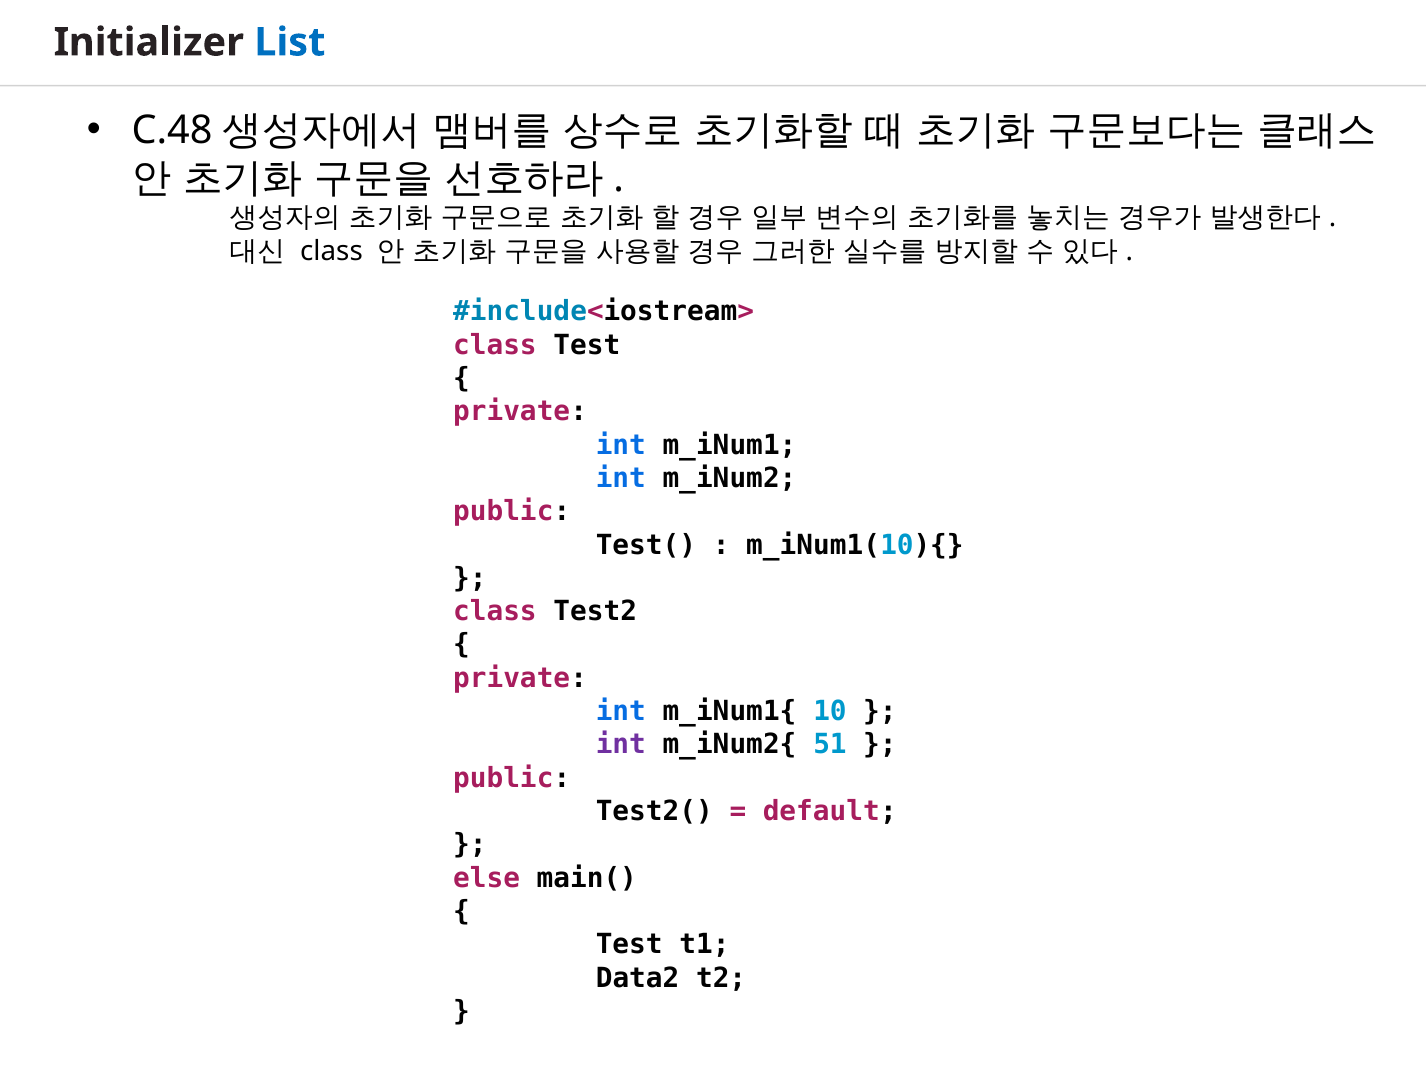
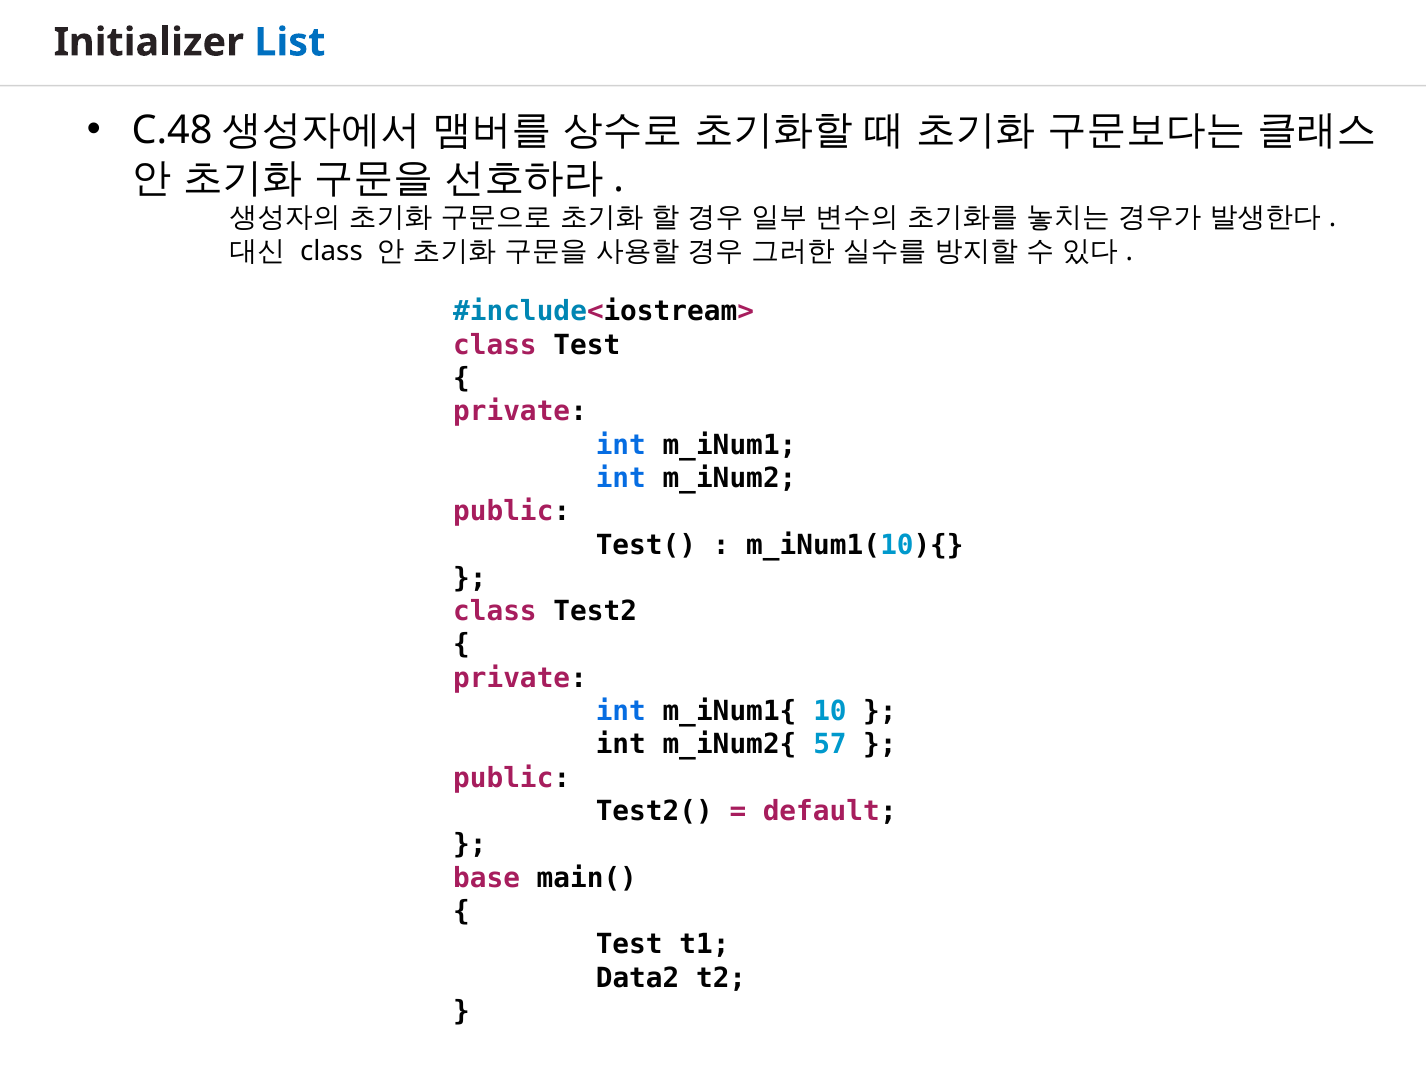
int at (621, 744) colour: purple -> black
51: 51 -> 57
else: else -> base
